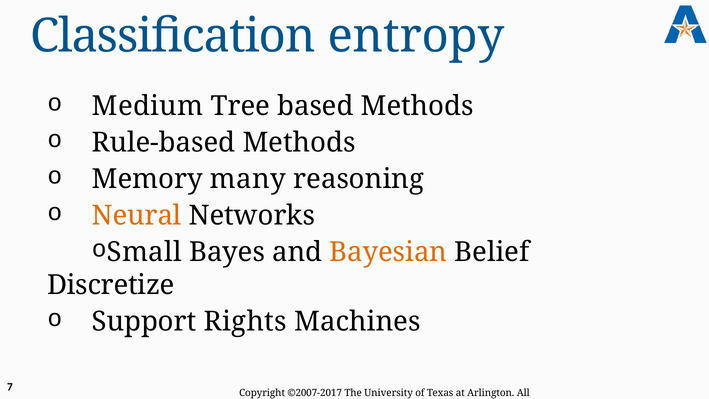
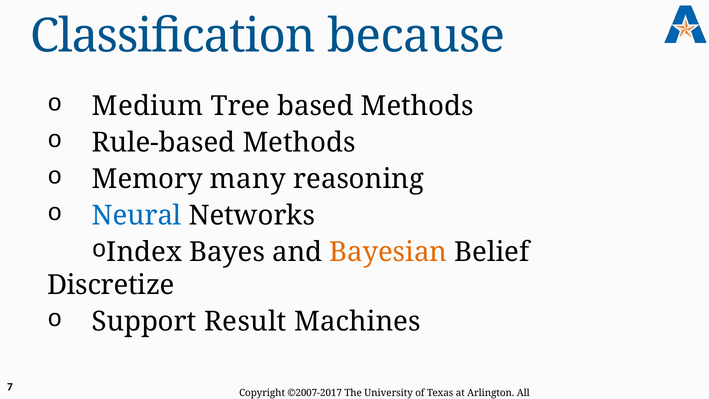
entropy: entropy -> because
Neural colour: orange -> blue
Small: Small -> Index
Support Rights: Rights -> Result
